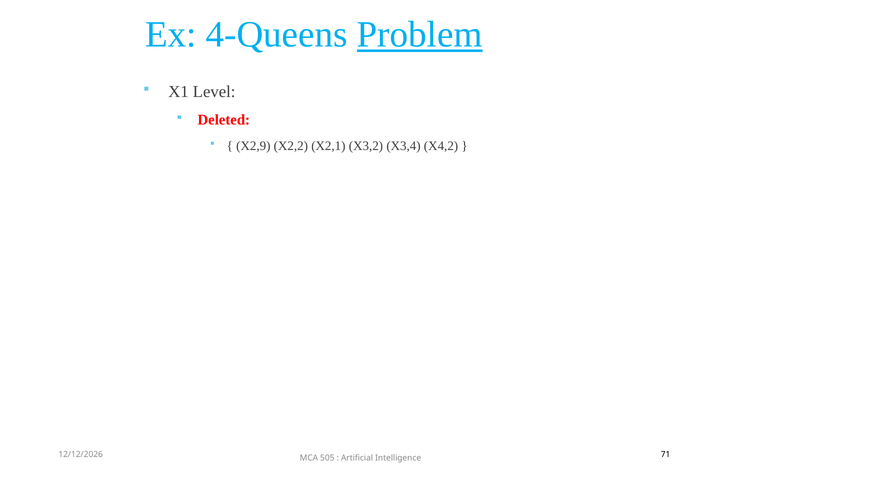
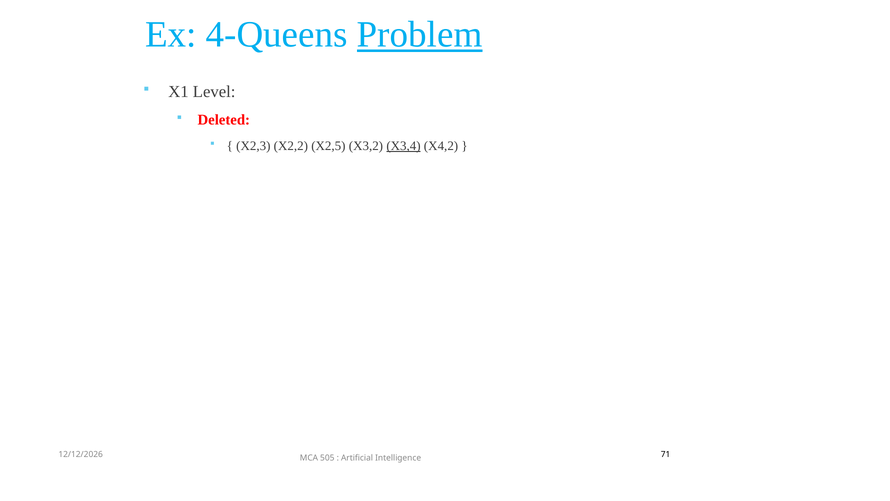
X2,9: X2,9 -> X2,3
X2,1: X2,1 -> X2,5
X3,4 underline: none -> present
